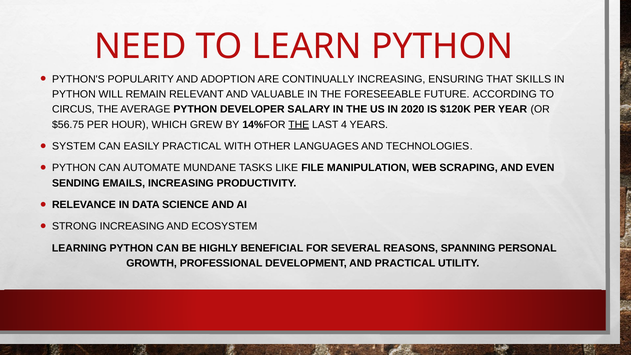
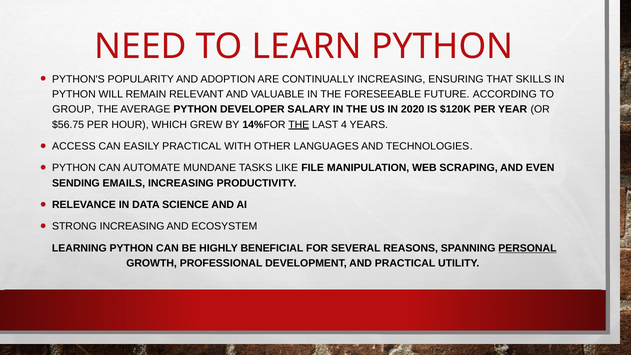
CIRCUS: CIRCUS -> GROUP
SYSTEM: SYSTEM -> ACCESS
PERSONAL underline: none -> present
